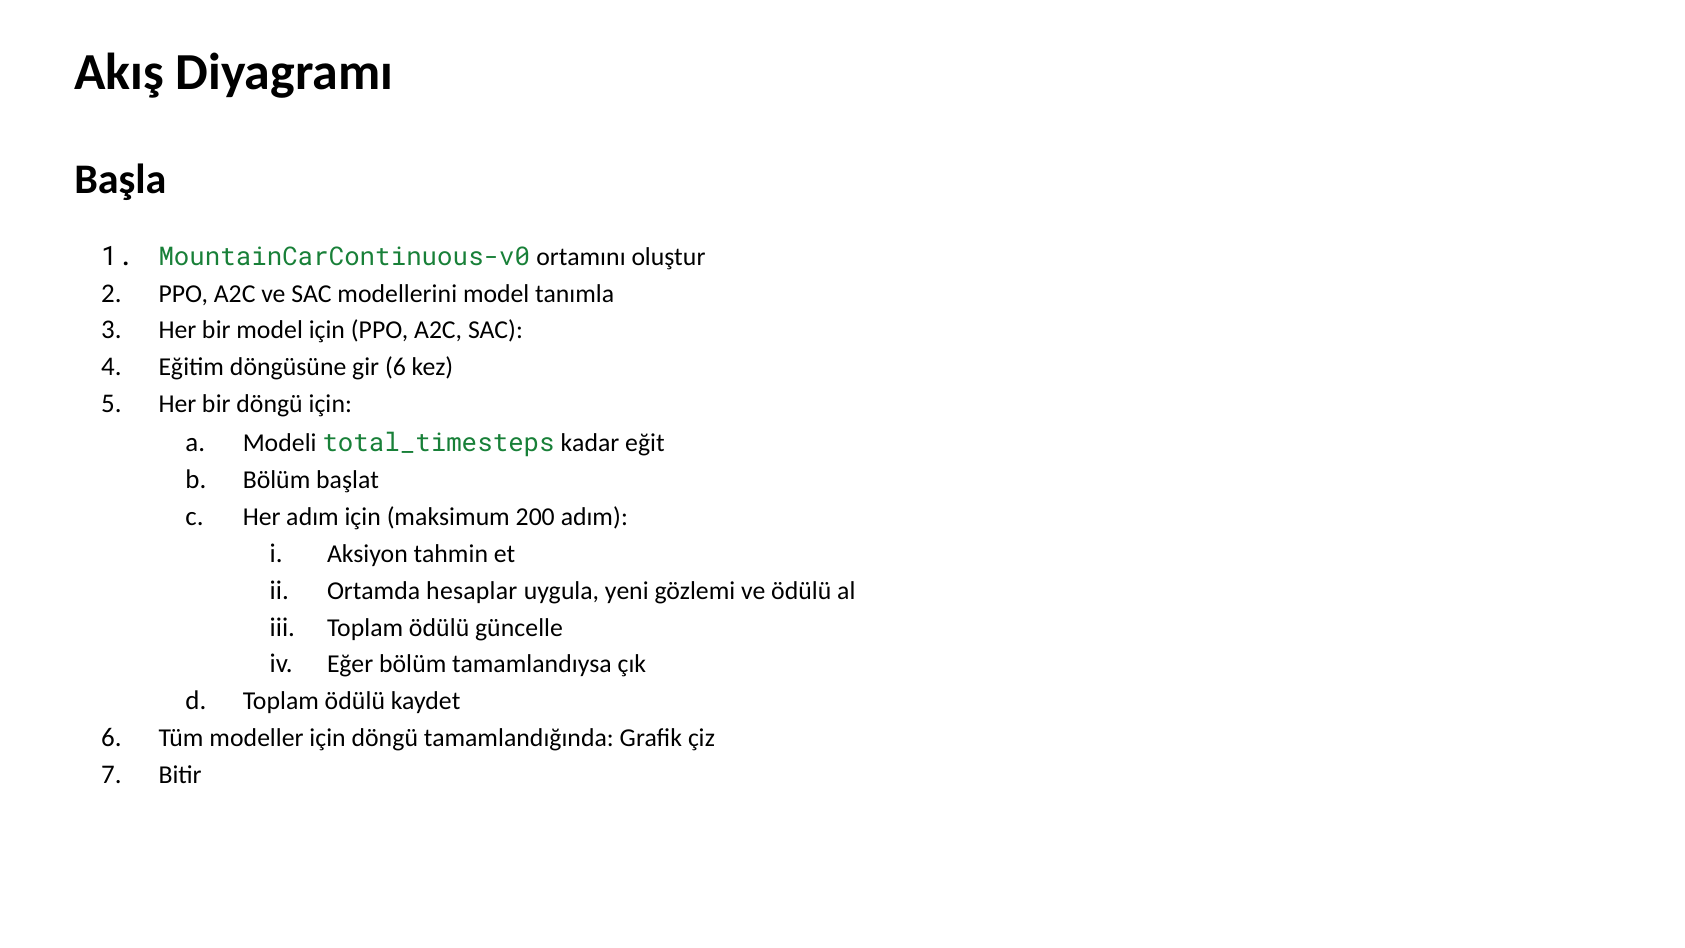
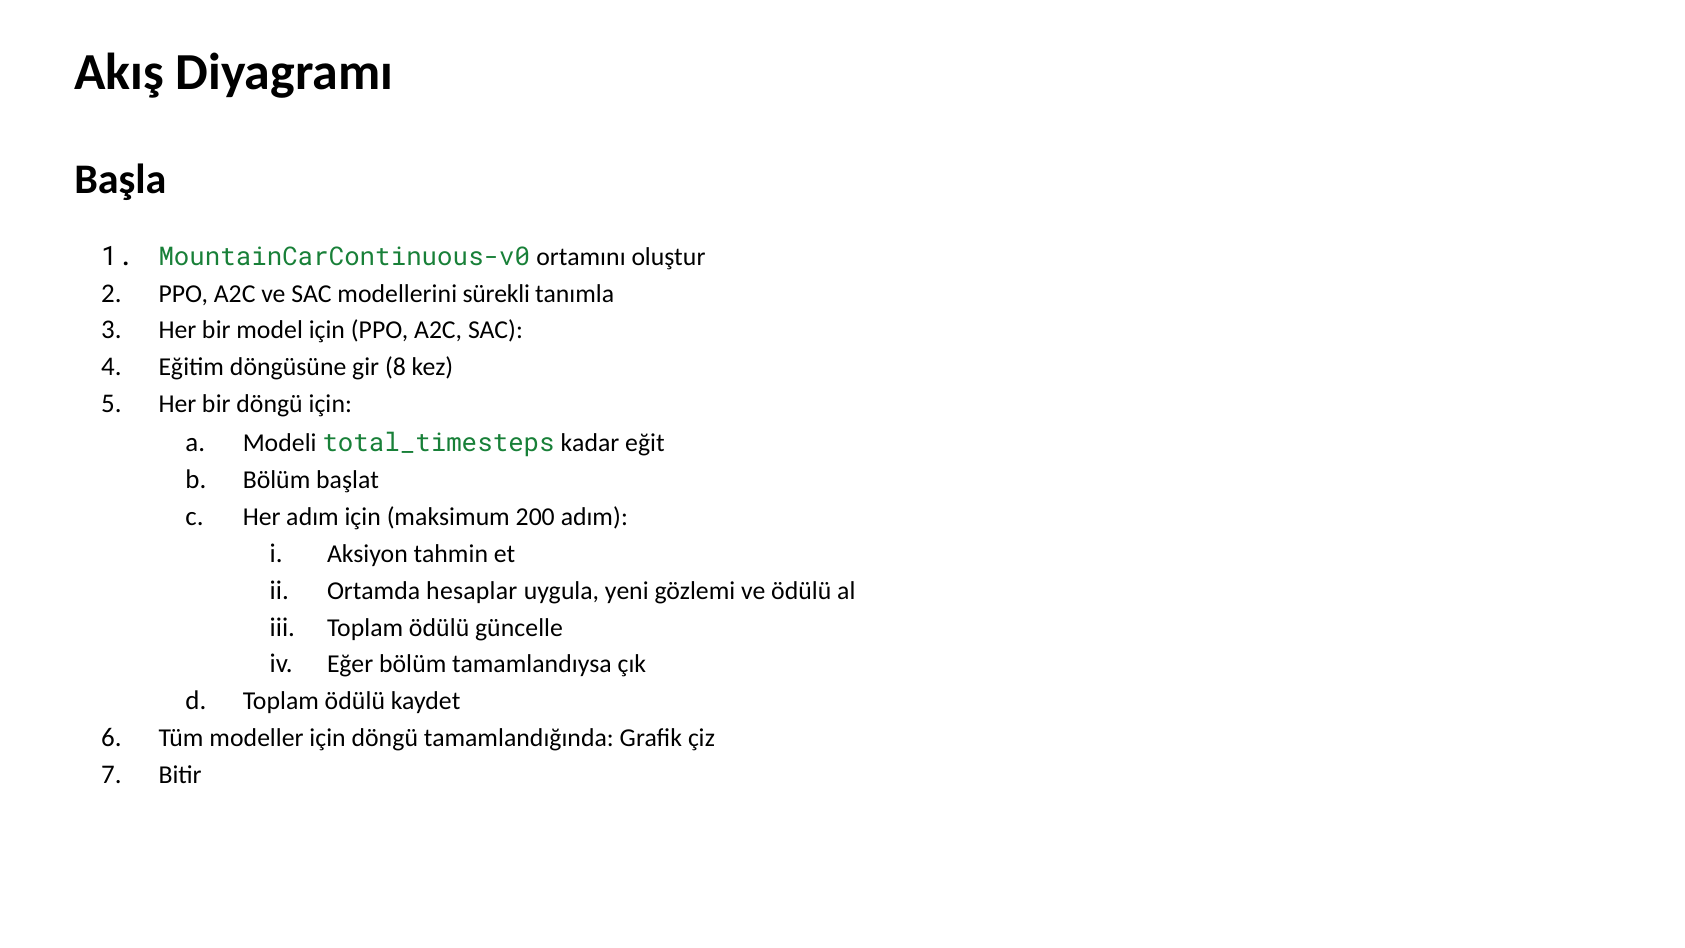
modellerini model: model -> sürekli
gir 6: 6 -> 8
